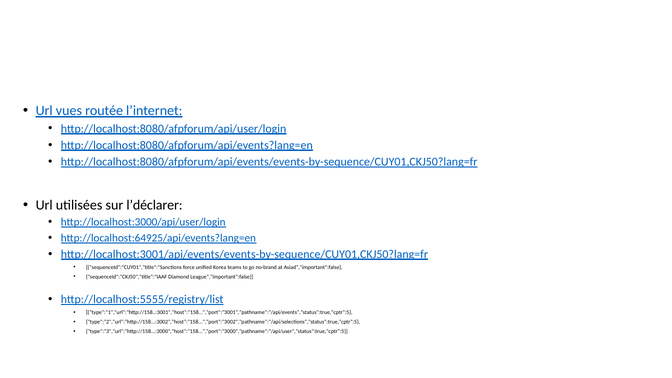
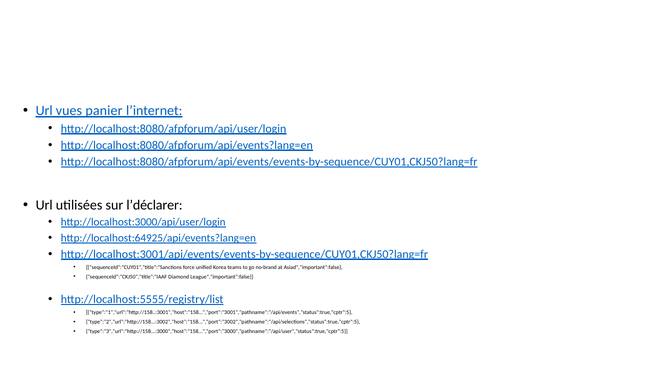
routée: routée -> panier
